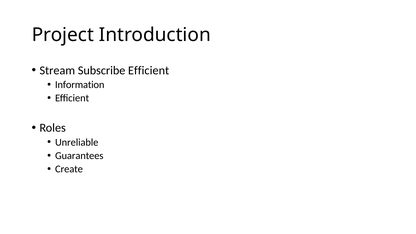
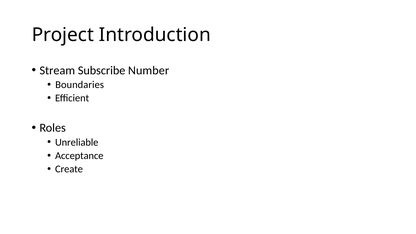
Subscribe Efficient: Efficient -> Number
Information: Information -> Boundaries
Guarantees: Guarantees -> Acceptance
